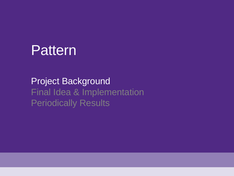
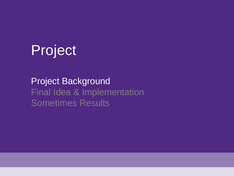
Pattern at (54, 50): Pattern -> Project
Periodically: Periodically -> Sometimes
